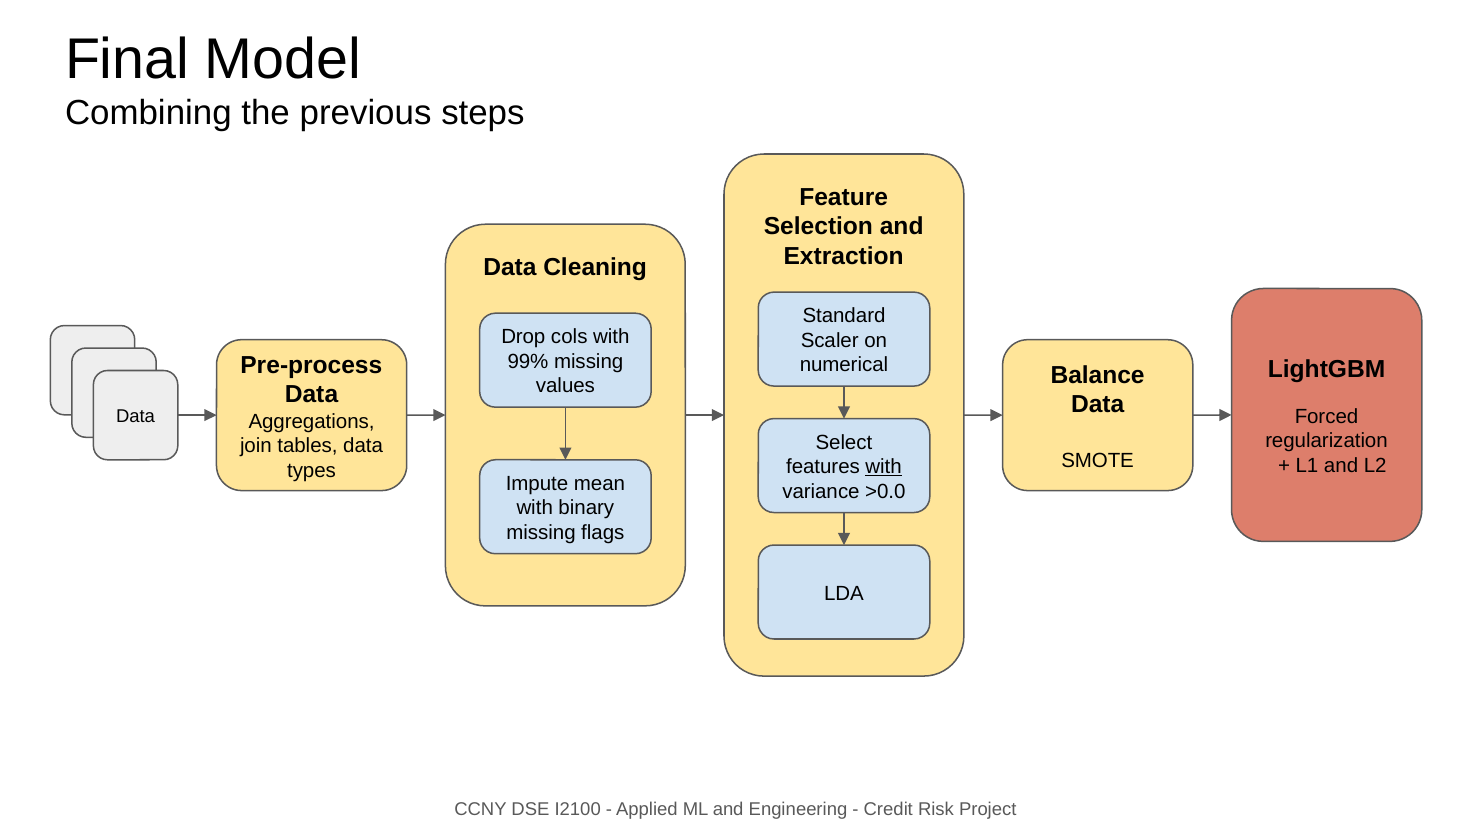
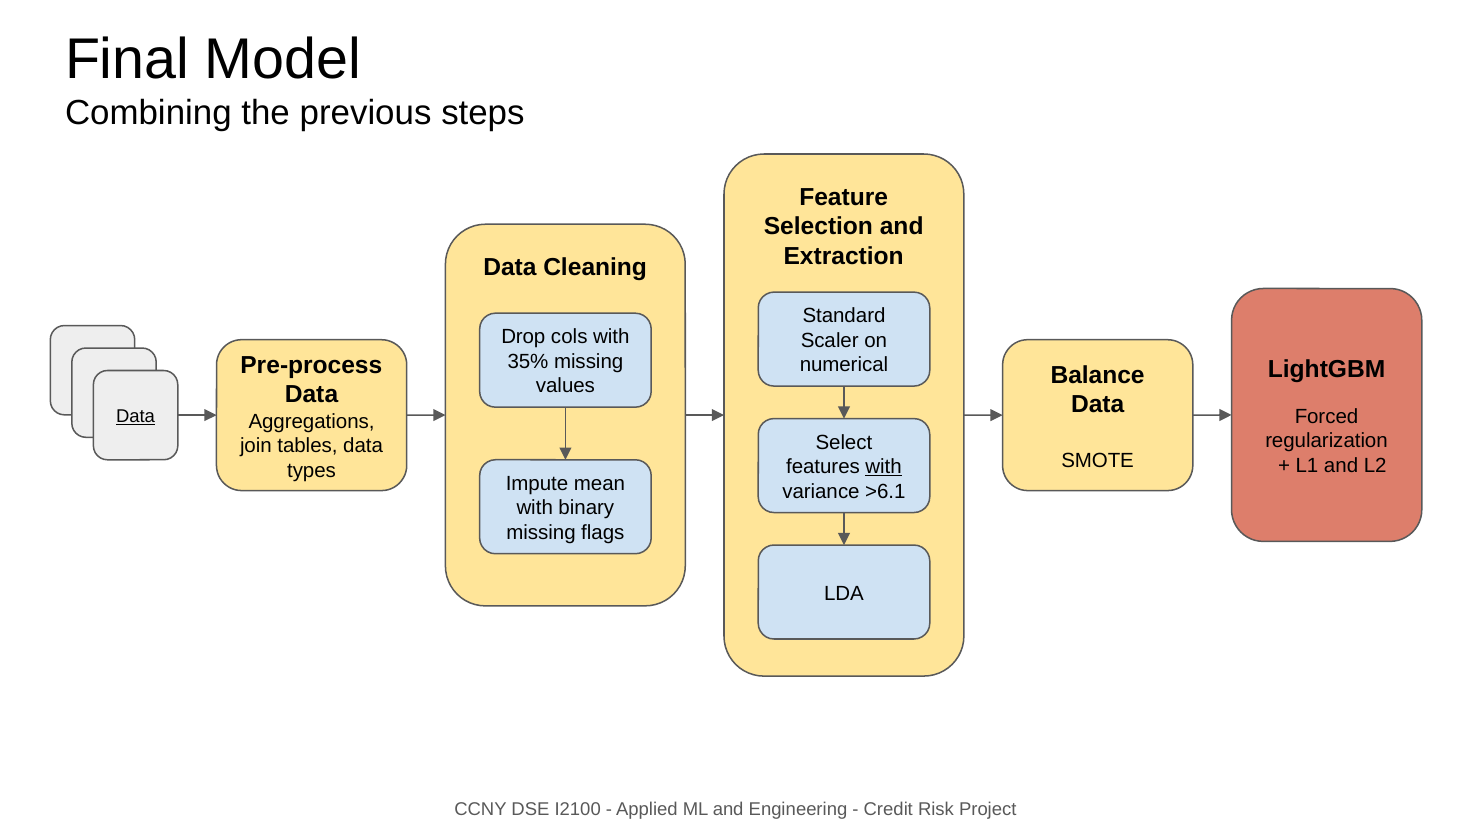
99%: 99% -> 35%
Data at (136, 417) underline: none -> present
>0.0: >0.0 -> >6.1
